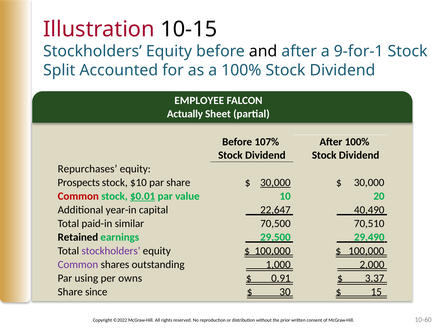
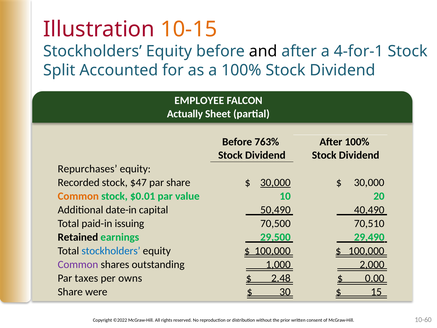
10-15 colour: black -> orange
9-for-1: 9-for-1 -> 4-for-1
107%: 107% -> 763%
Prospects: Prospects -> Recorded
$10: $10 -> $47
Common at (78, 196) colour: red -> orange
$0.01 underline: present -> none
year-in: year-in -> date-in
22,647: 22,647 -> 50,490
similar: similar -> issuing
stockholders at (111, 251) colour: purple -> blue
using: using -> taxes
0.91: 0.91 -> 2.48
3.37: 3.37 -> 0.00
since: since -> were
